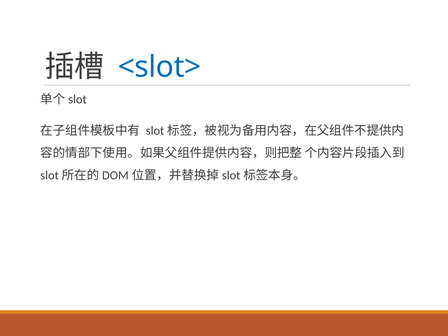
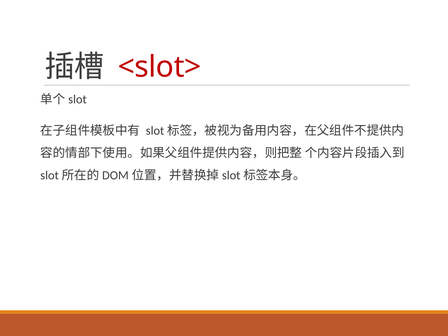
<slot> colour: blue -> red
